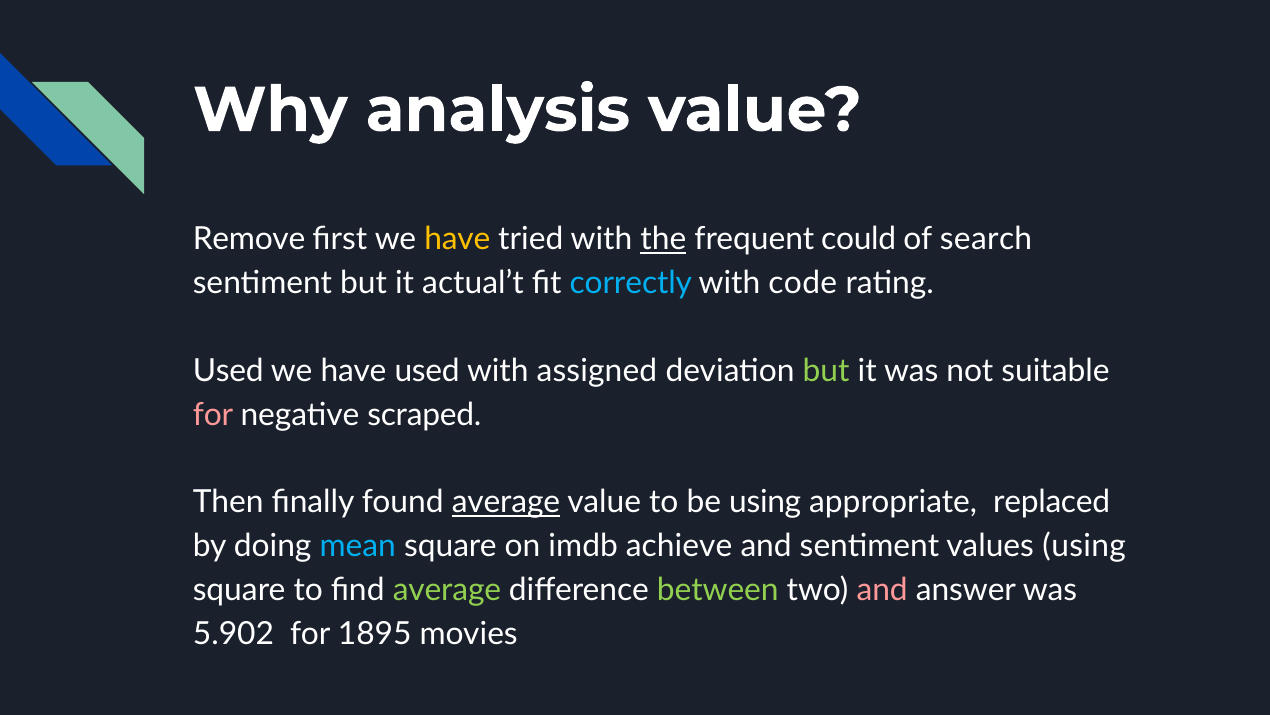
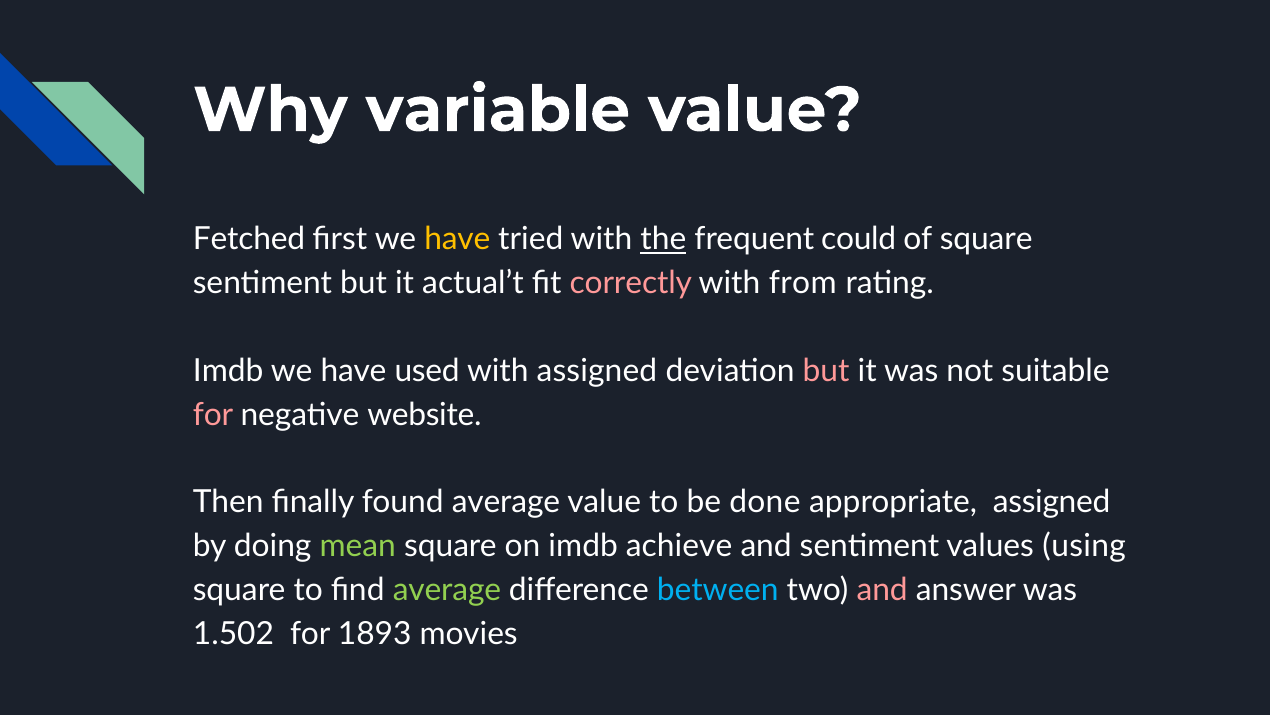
analysis: analysis -> variable
Remove: Remove -> Fetched
of search: search -> square
correctly colour: light blue -> pink
code: code -> from
Used at (228, 371): Used -> Imdb
but at (826, 371) colour: light green -> pink
scraped: scraped -> website
average at (506, 502) underline: present -> none
be using: using -> done
appropriate replaced: replaced -> assigned
mean colour: light blue -> light green
between colour: light green -> light blue
5.902: 5.902 -> 1.502
1895: 1895 -> 1893
